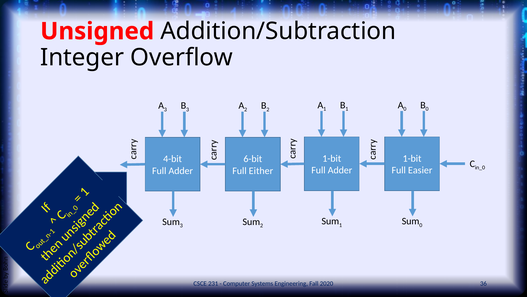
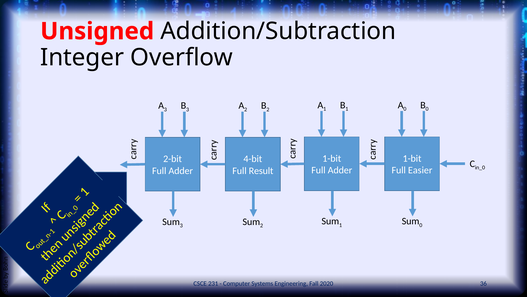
4-bit: 4-bit -> 2-bit
6-bit: 6-bit -> 4-bit
Either: Either -> Result
